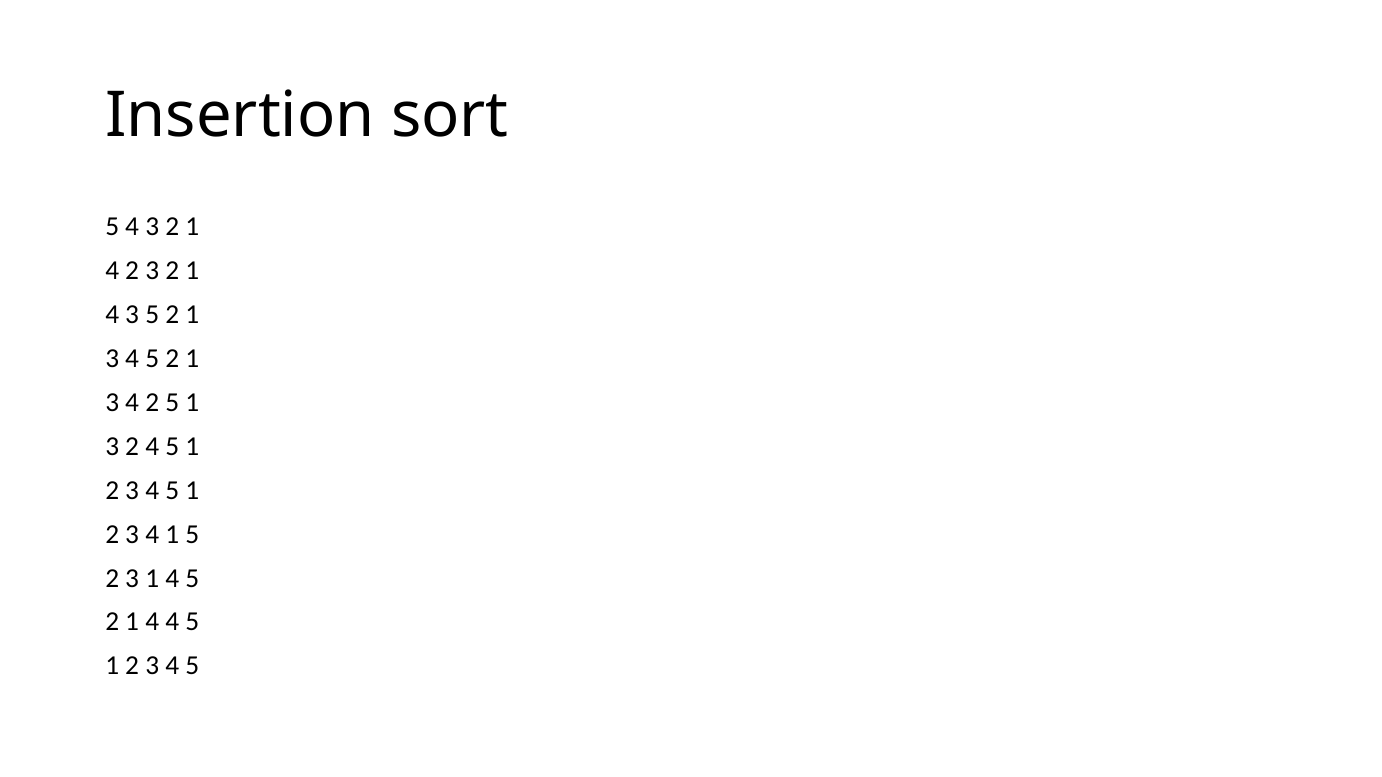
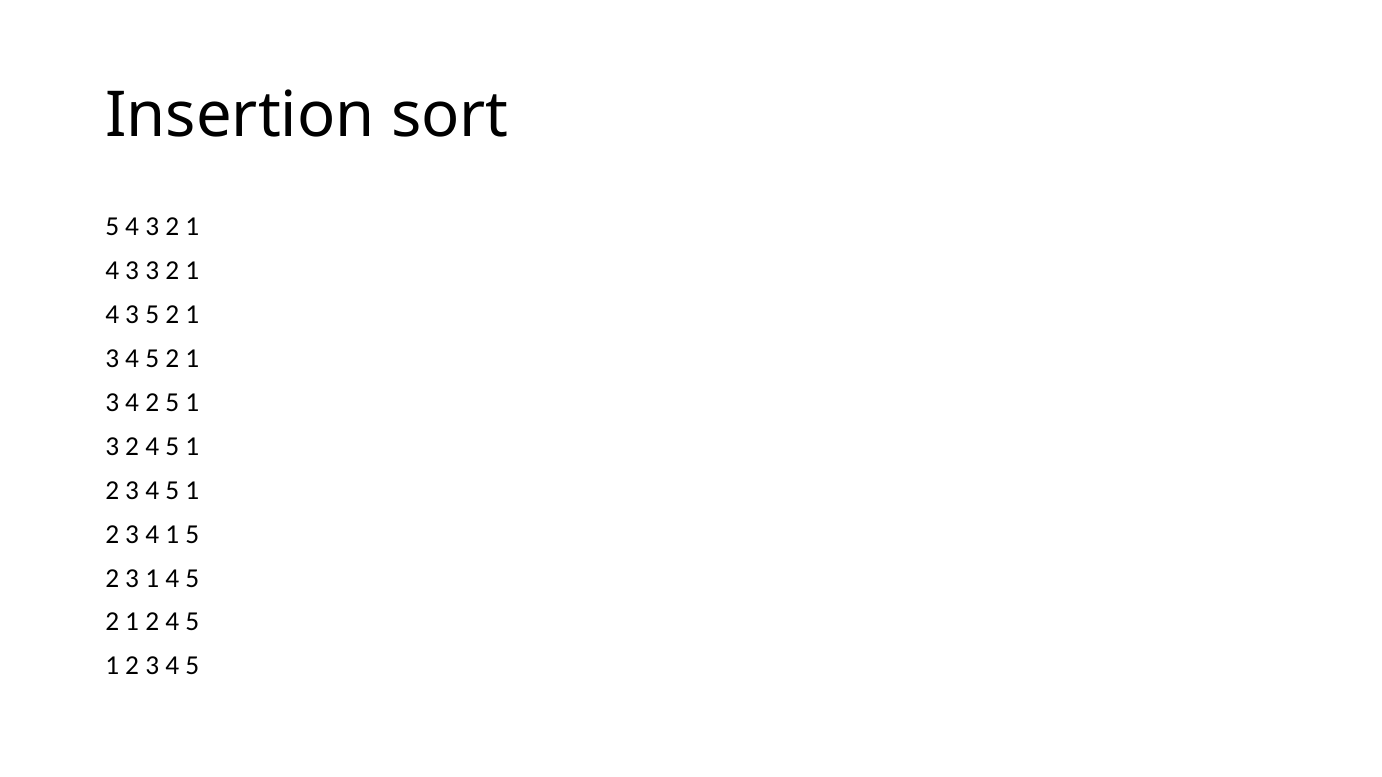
2 at (132, 271): 2 -> 3
4 at (152, 622): 4 -> 2
